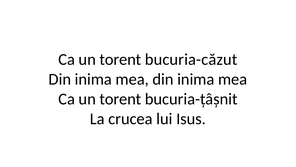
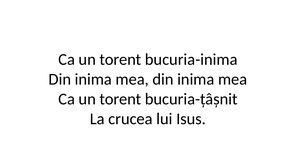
bucuria-căzut: bucuria-căzut -> bucuria-inima
